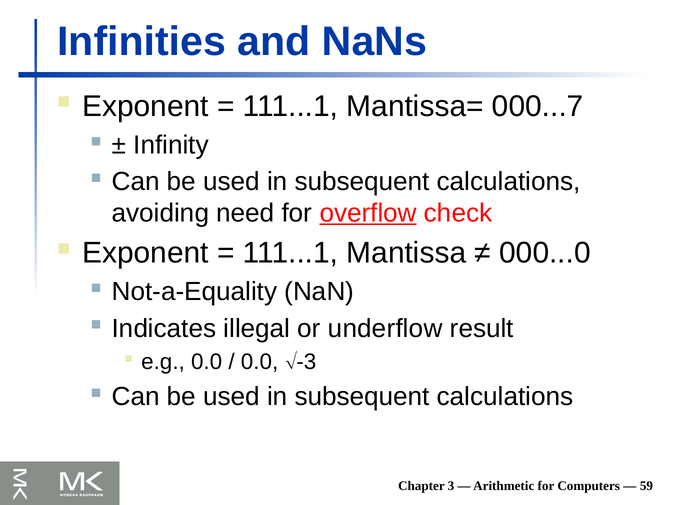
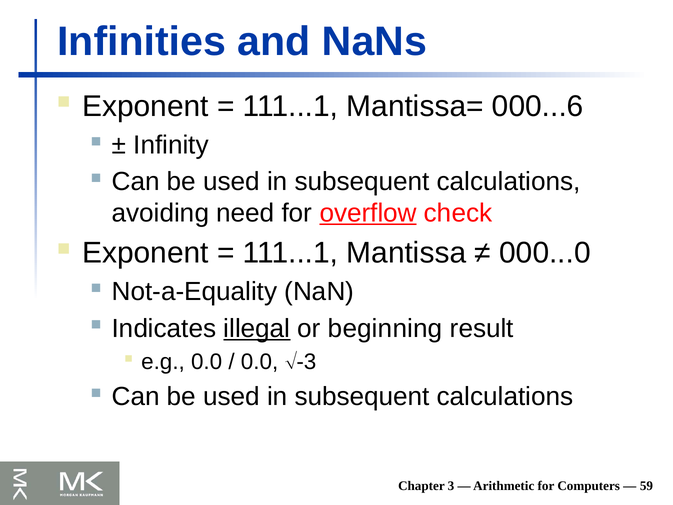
000...7: 000...7 -> 000...6
illegal underline: none -> present
underflow: underflow -> beginning
